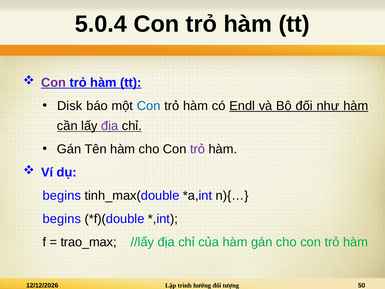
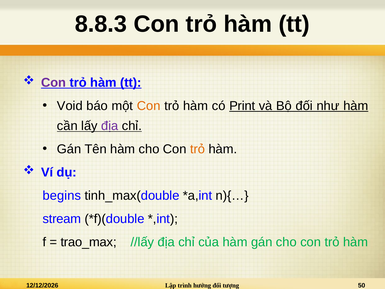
5.0.4: 5.0.4 -> 8.8.3
Disk: Disk -> Void
Con at (149, 106) colour: blue -> orange
Endl: Endl -> Print
trỏ at (198, 149) colour: purple -> orange
begins at (62, 219): begins -> stream
